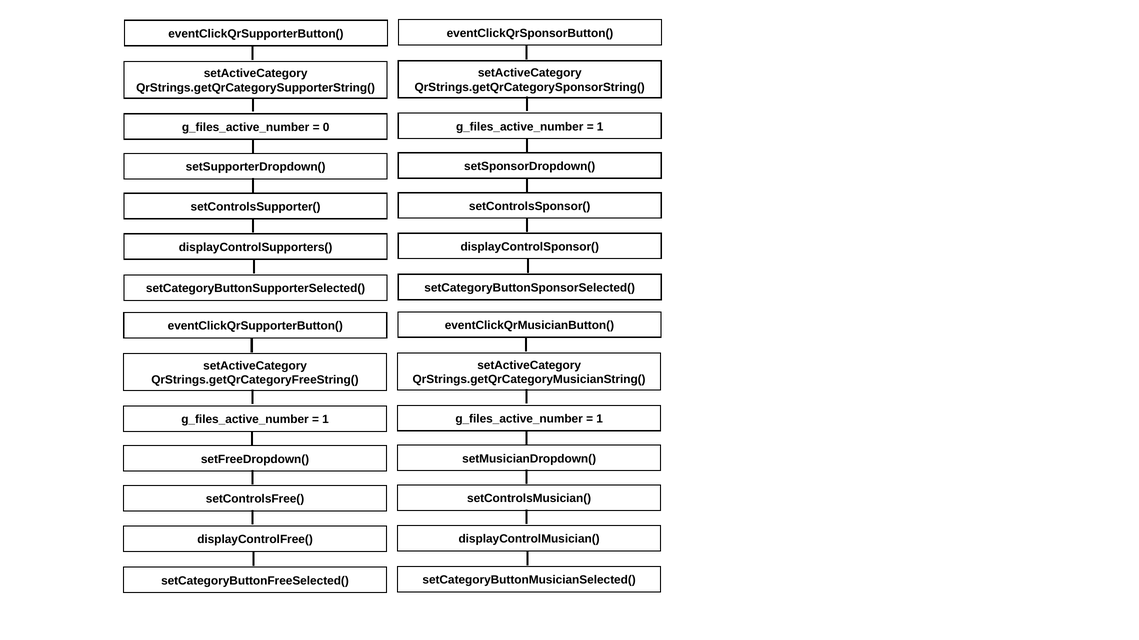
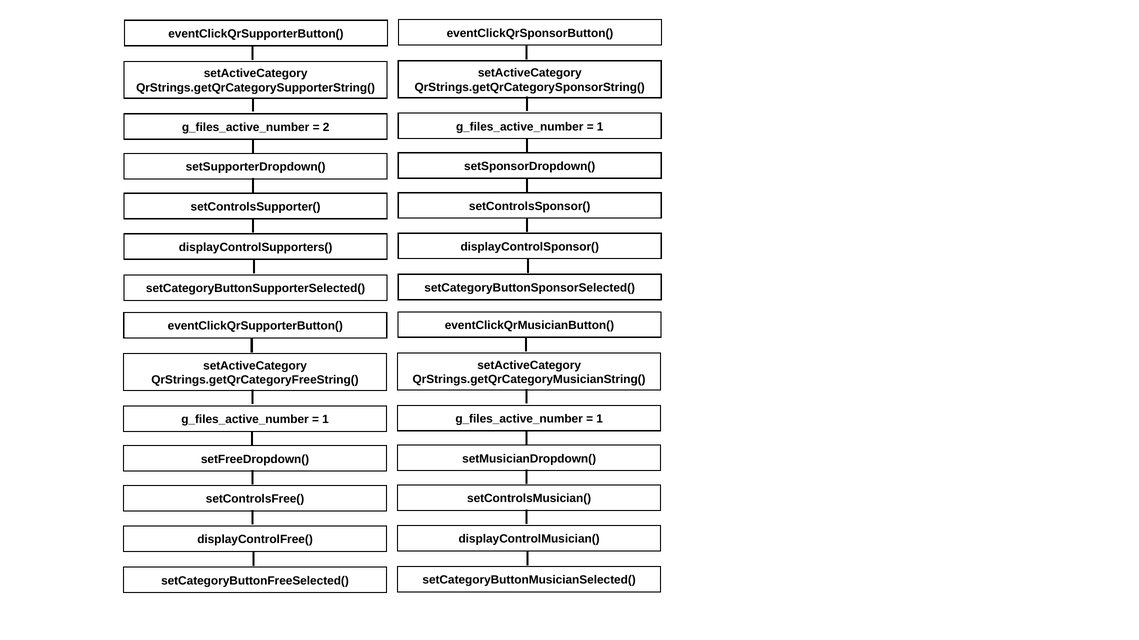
0: 0 -> 2
